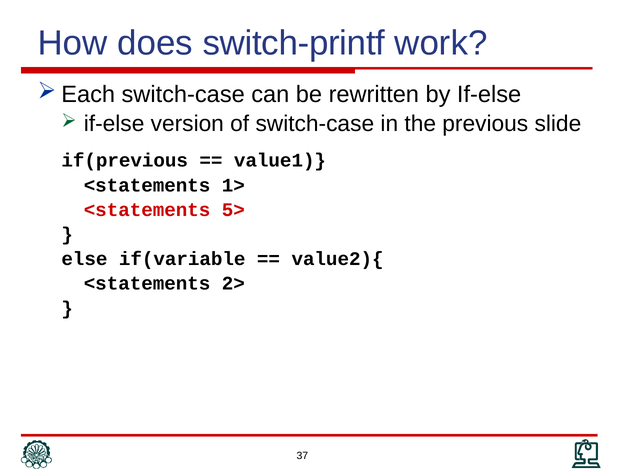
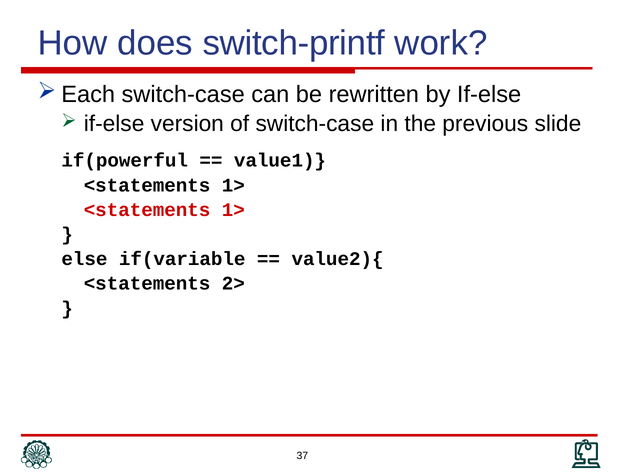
if(previous: if(previous -> if(powerful
5> at (233, 210): 5> -> 1>
